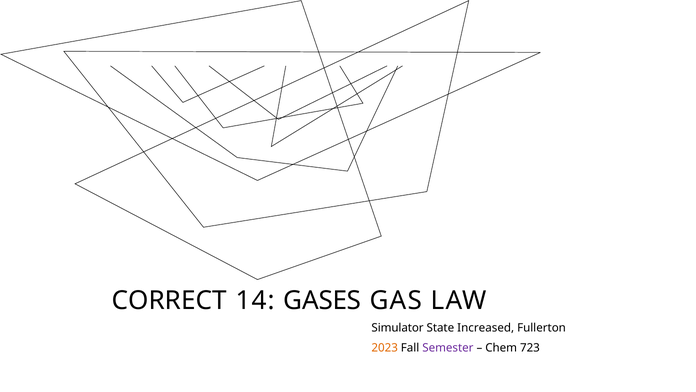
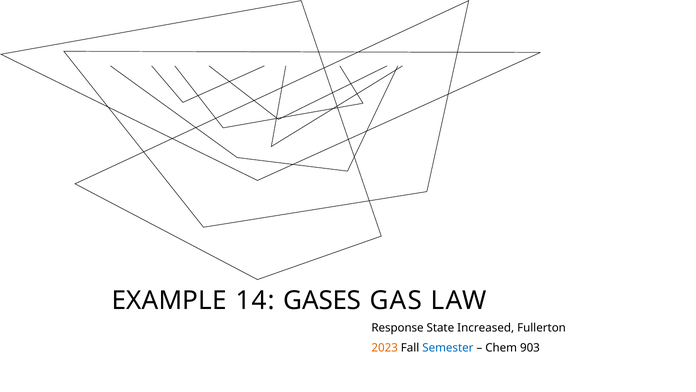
CORRECT: CORRECT -> EXAMPLE
Simulator: Simulator -> Response
Semester colour: purple -> blue
723: 723 -> 903
